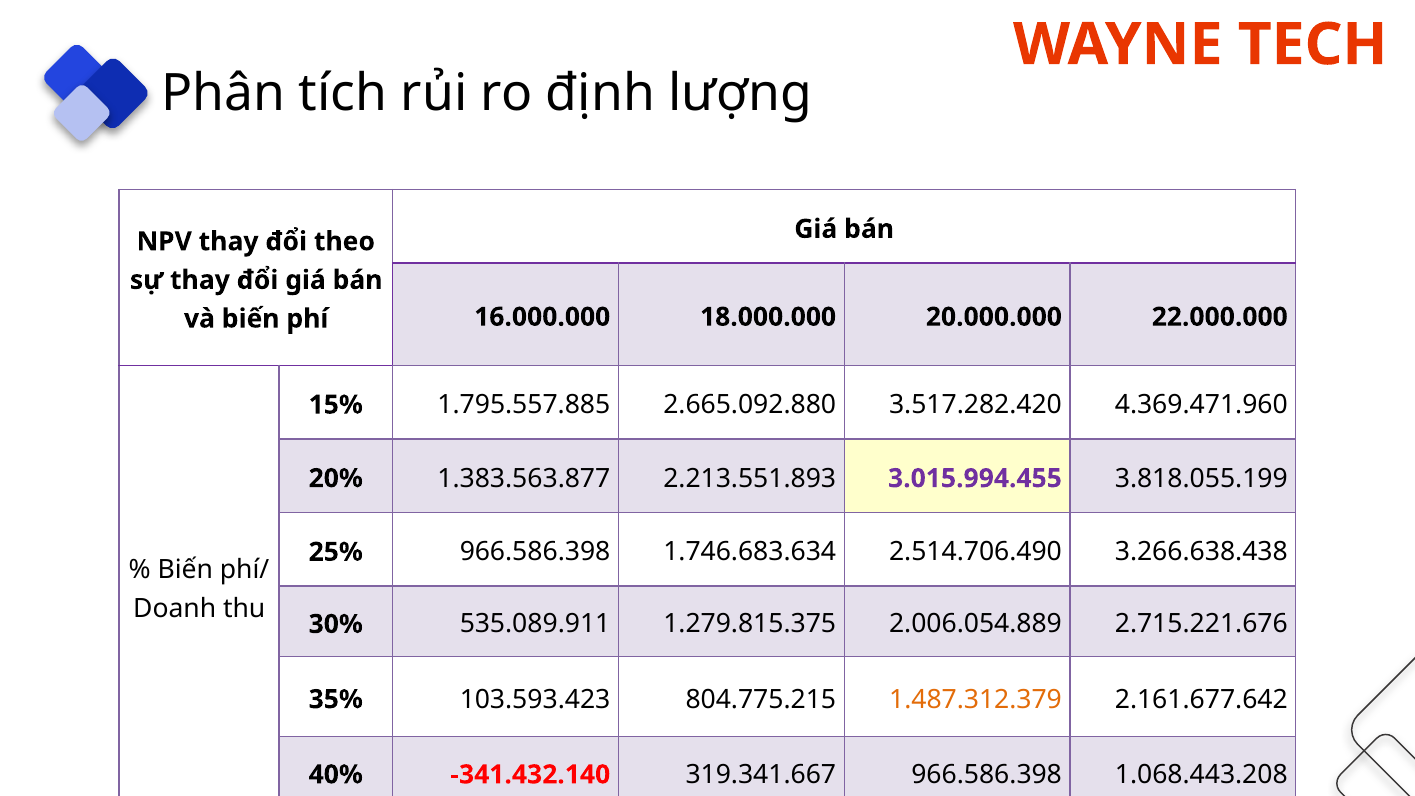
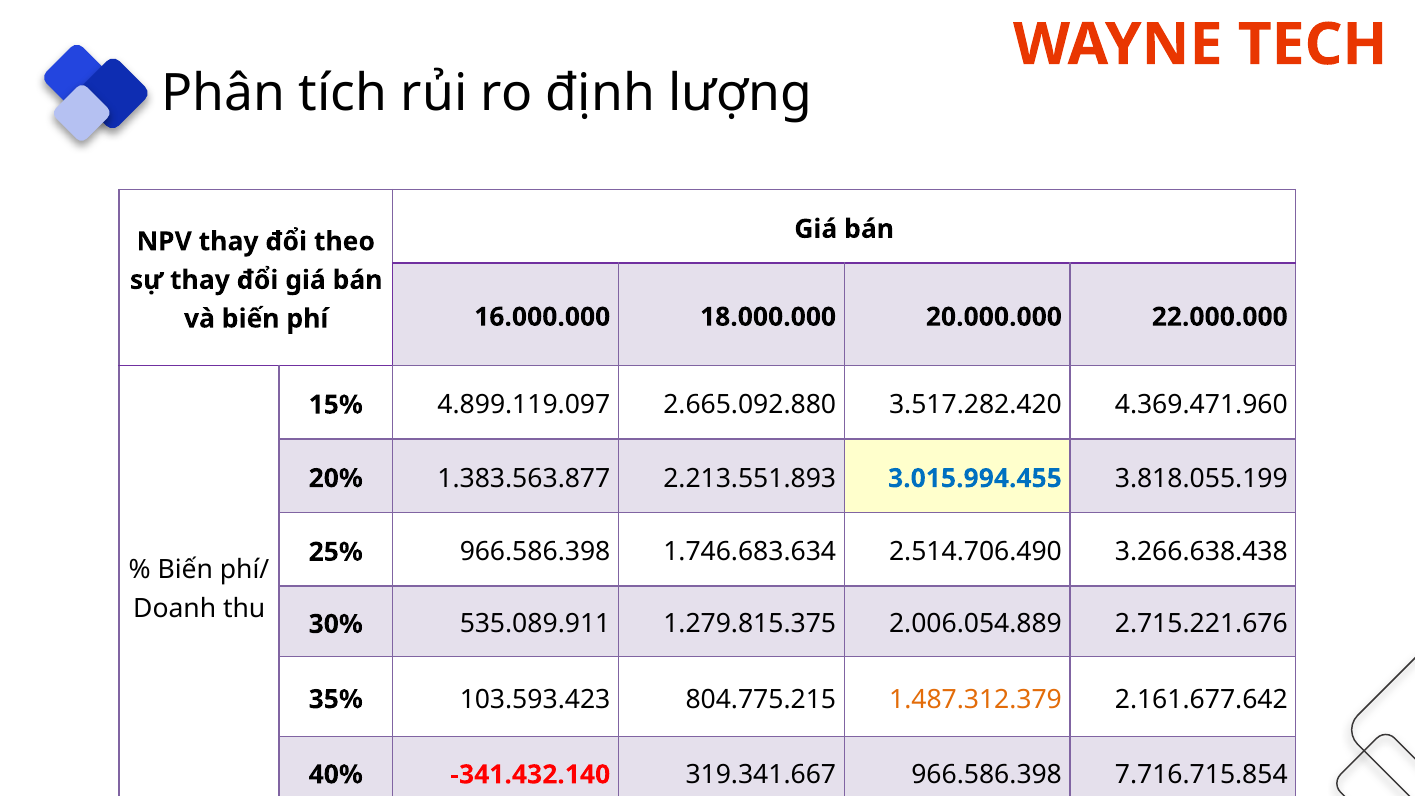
1.795.557.885: 1.795.557.885 -> 4.899.119.097
3.015.994.455 colour: purple -> blue
1.068.443.208: 1.068.443.208 -> 7.716.715.854
